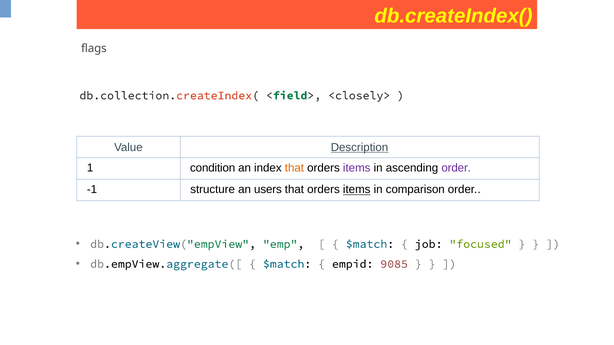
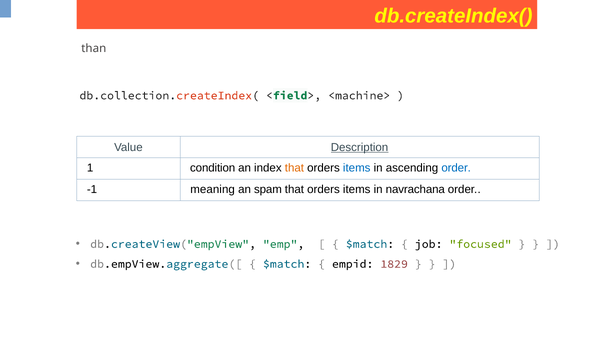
flags: flags -> than
<closely>: <closely> -> <machine>
items at (357, 168) colour: purple -> blue
order at (456, 168) colour: purple -> blue
structure: structure -> meaning
users: users -> spam
items at (357, 190) underline: present -> none
comparison: comparison -> navrachana
9085: 9085 -> 1829
